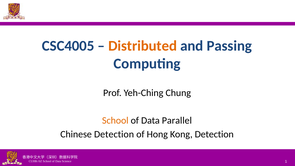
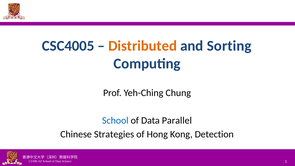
Passing: Passing -> Sorting
School at (115, 120) colour: orange -> blue
Chinese Detection: Detection -> Strategies
